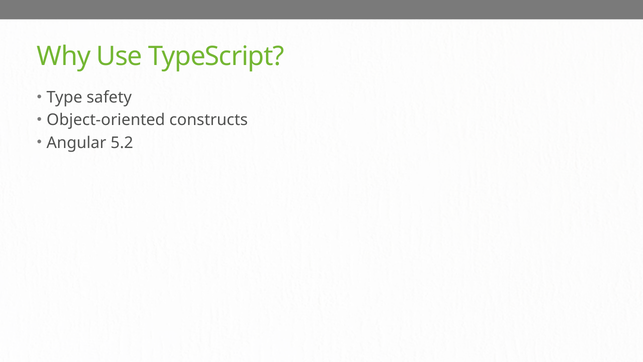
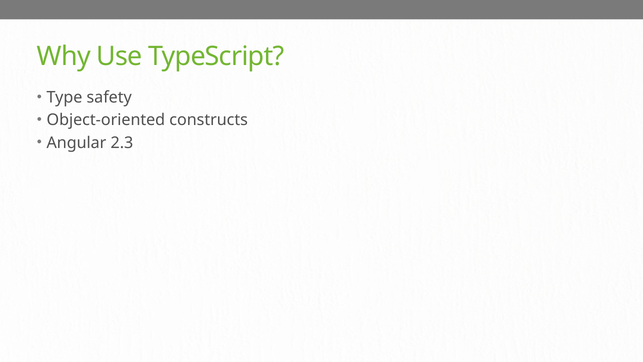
5.2: 5.2 -> 2.3
